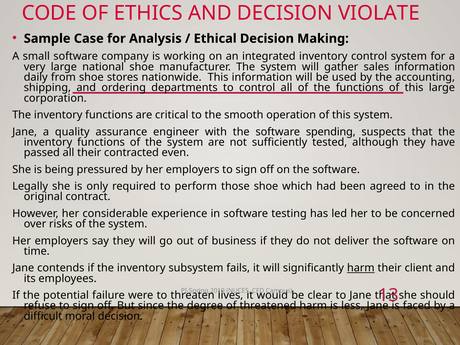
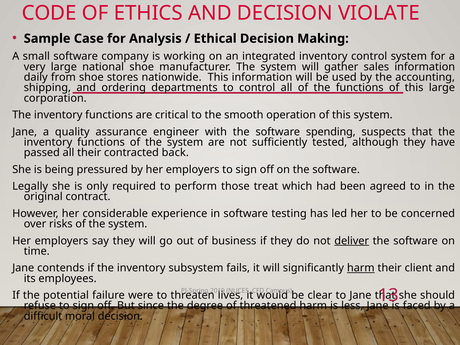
even: even -> back
those shoe: shoe -> treat
deliver underline: none -> present
